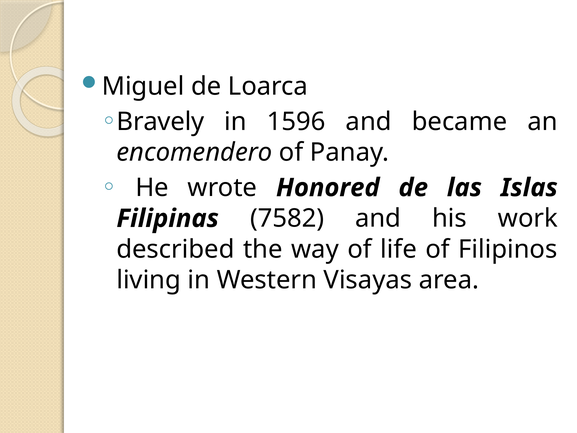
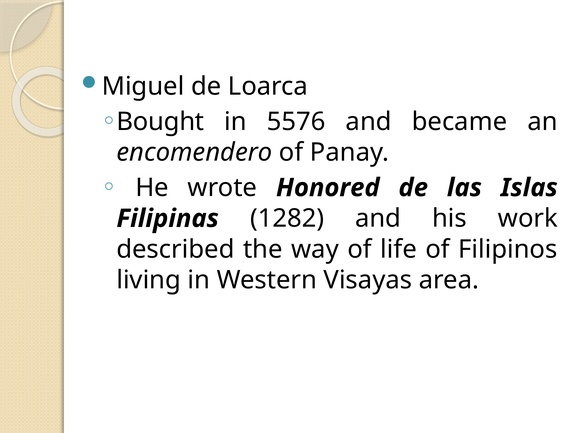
Bravely: Bravely -> Bought
1596: 1596 -> 5576
7582: 7582 -> 1282
